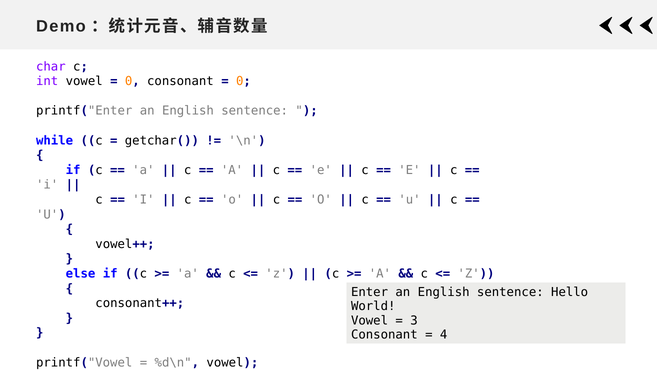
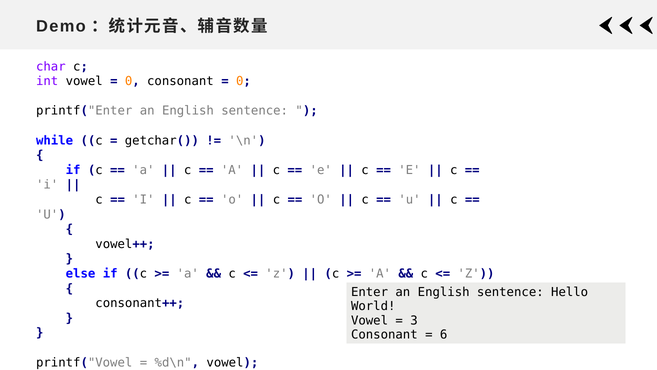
4: 4 -> 6
